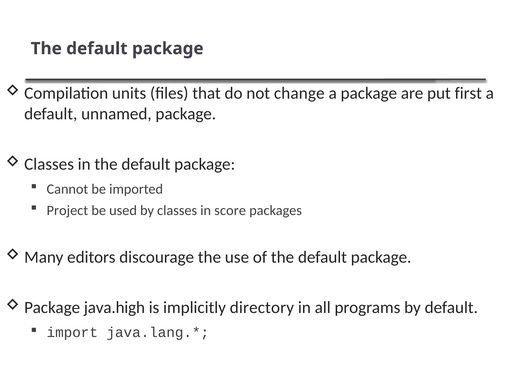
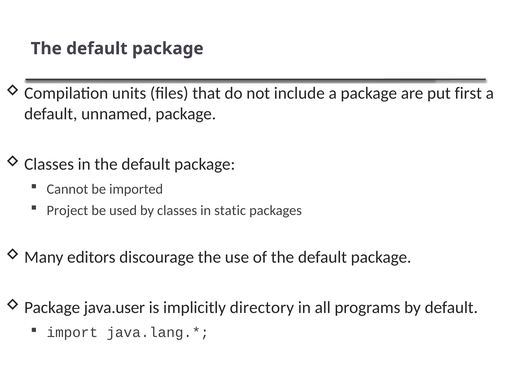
change: change -> include
score: score -> static
java.high: java.high -> java.user
